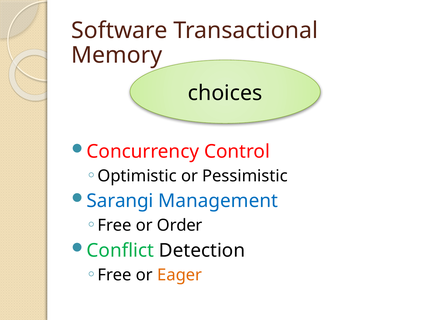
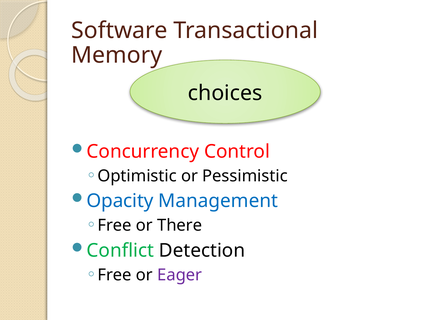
Sarangi: Sarangi -> Opacity
Order: Order -> There
Eager colour: orange -> purple
